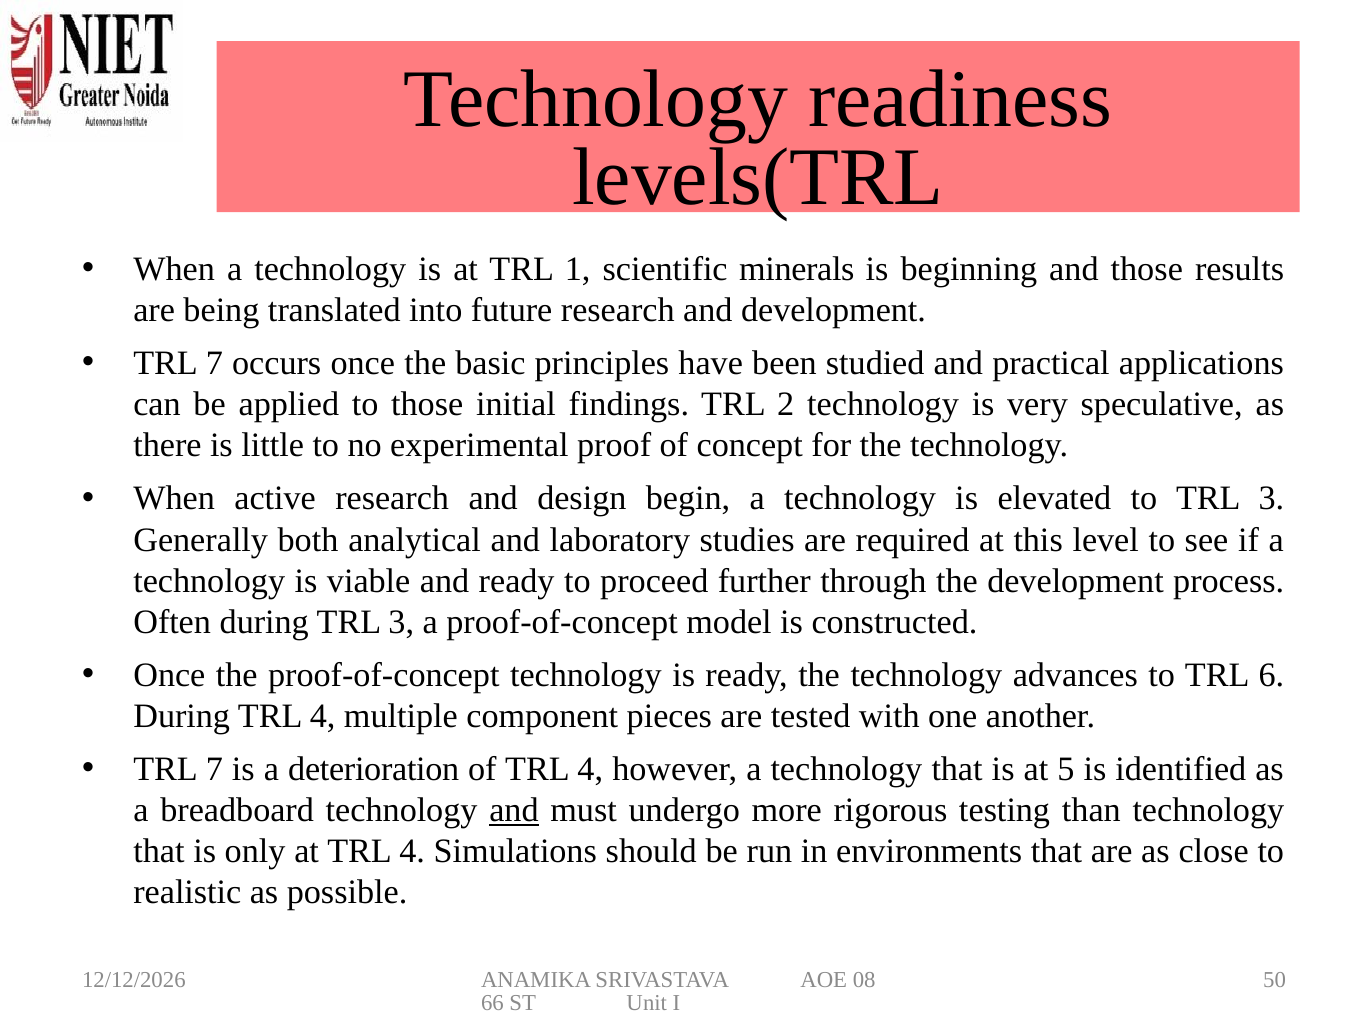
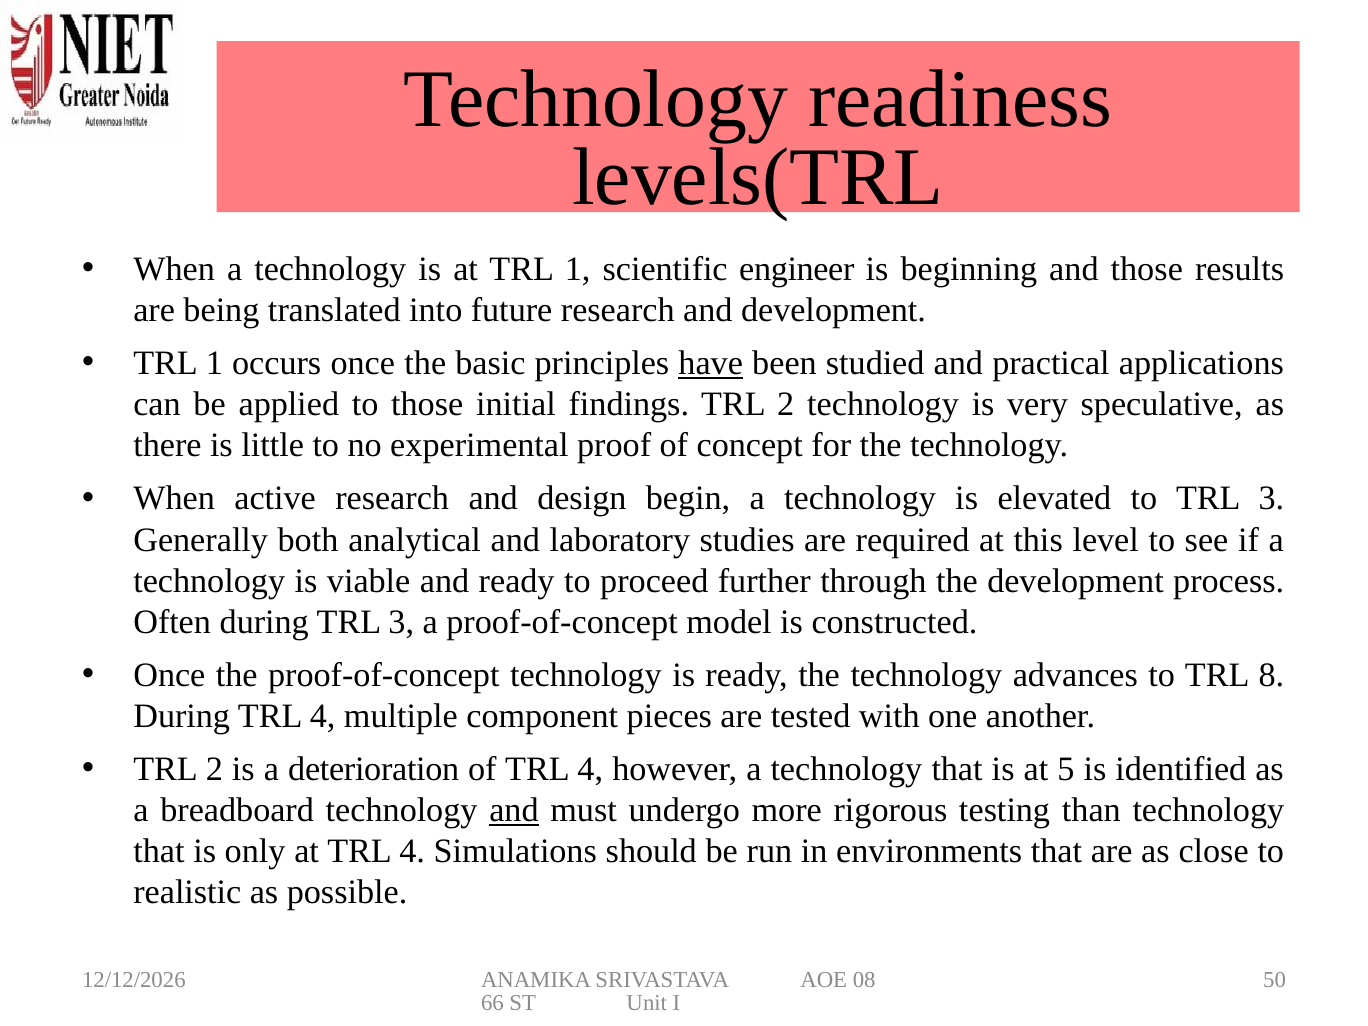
minerals: minerals -> engineer
7 at (214, 363): 7 -> 1
have underline: none -> present
6: 6 -> 8
7 at (214, 769): 7 -> 2
